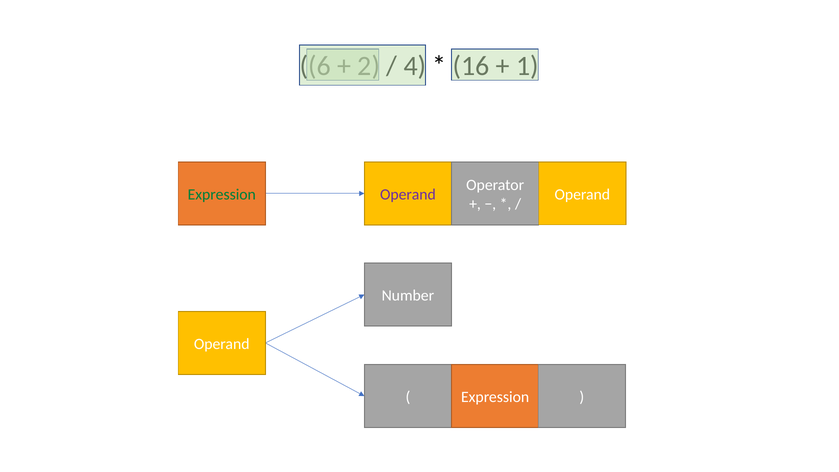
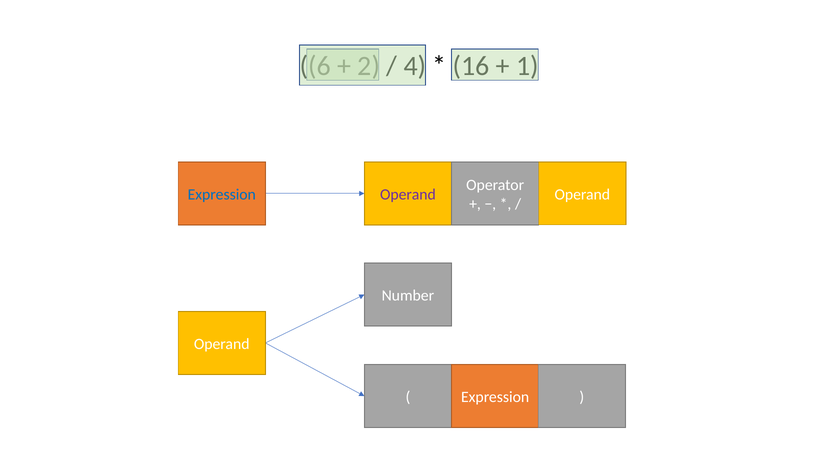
Expression at (222, 195) colour: green -> blue
